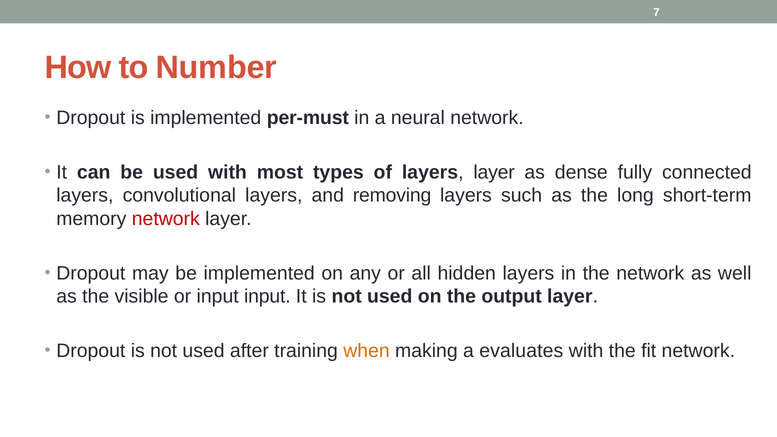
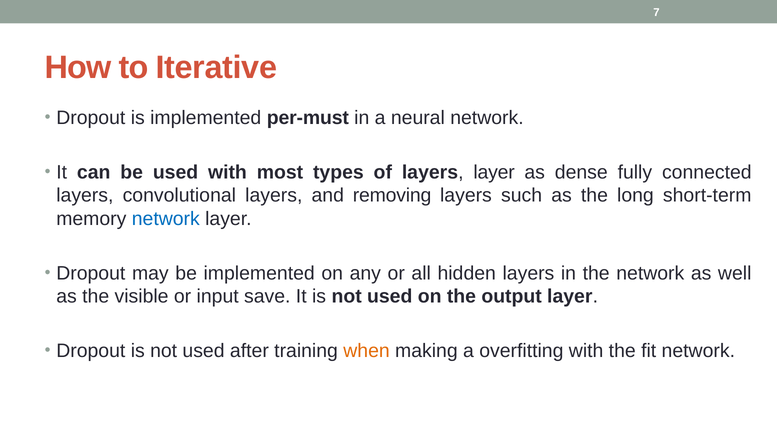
Number: Number -> Iterative
network at (166, 219) colour: red -> blue
input input: input -> save
evaluates: evaluates -> overfitting
